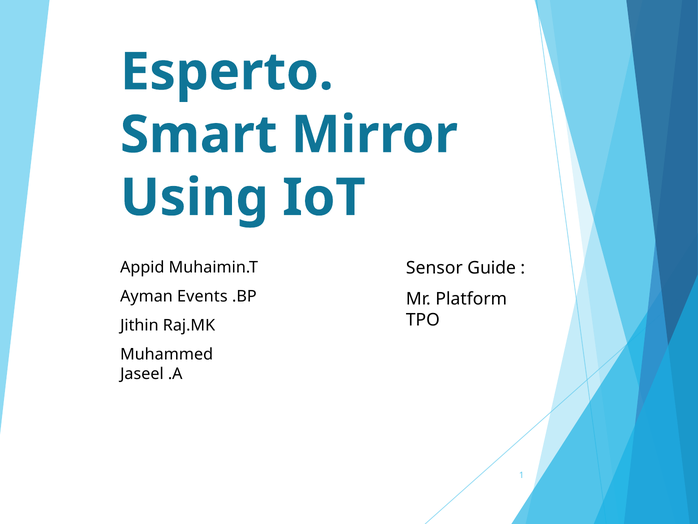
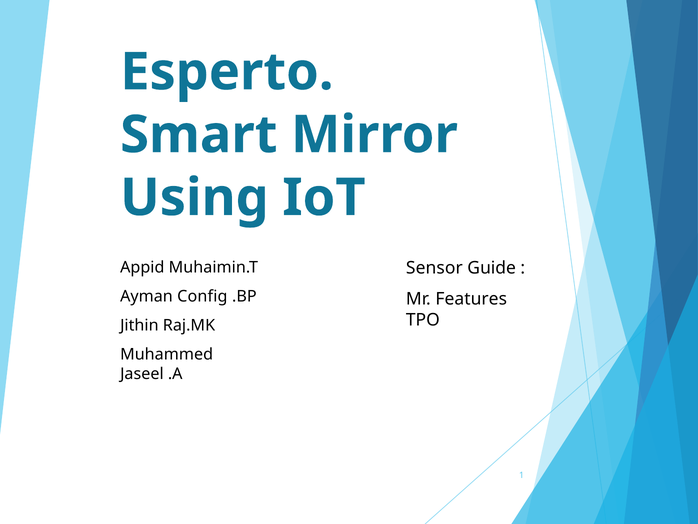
Events: Events -> Config
Platform: Platform -> Features
